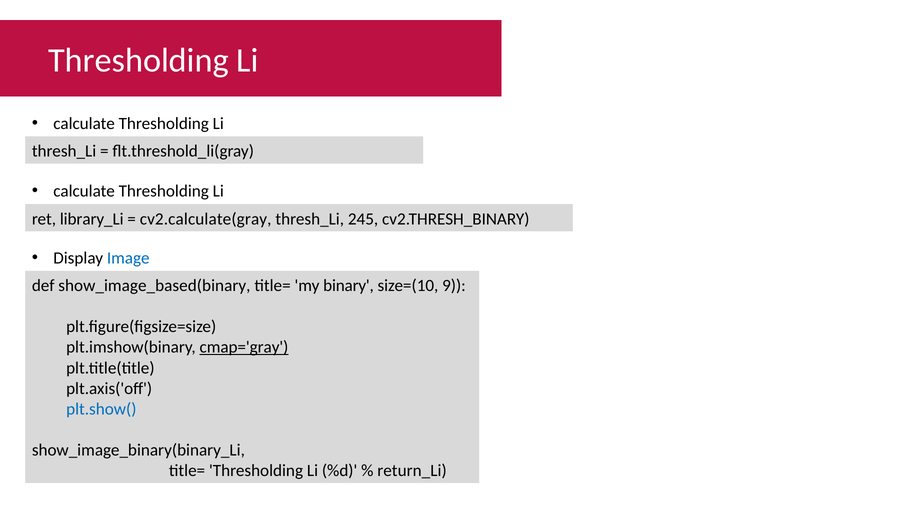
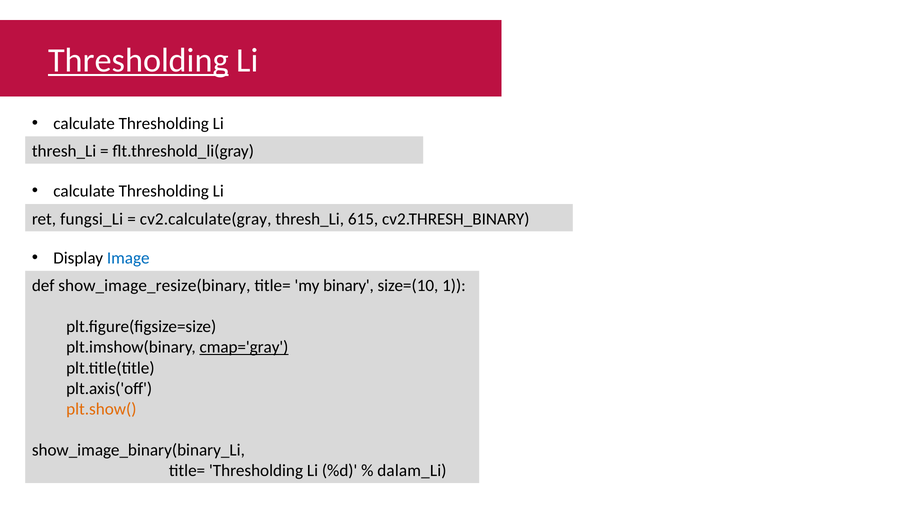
Thresholding at (138, 60) underline: none -> present
library_Li: library_Li -> fungsi_Li
245: 245 -> 615
show_image_based(binary: show_image_based(binary -> show_image_resize(binary
9: 9 -> 1
plt.show( colour: blue -> orange
return_Li: return_Li -> dalam_Li
